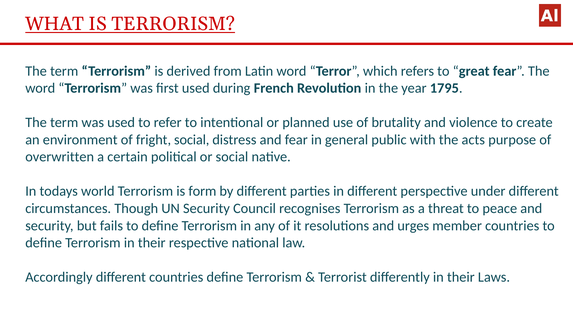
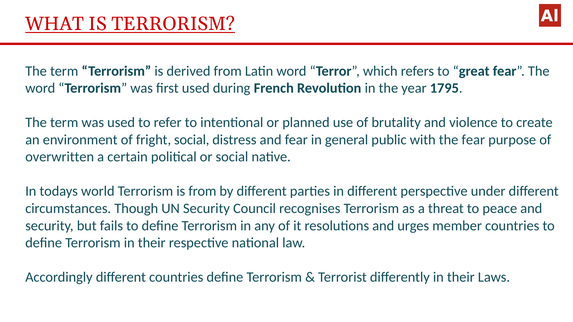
the acts: acts -> fear
is form: form -> from
